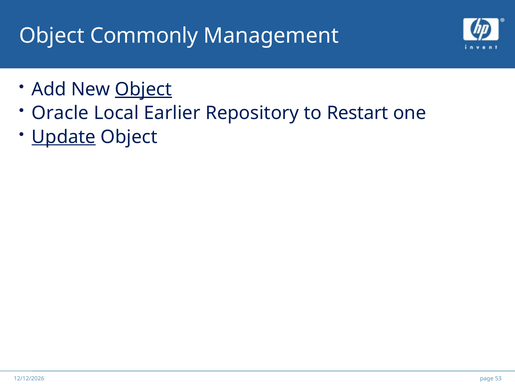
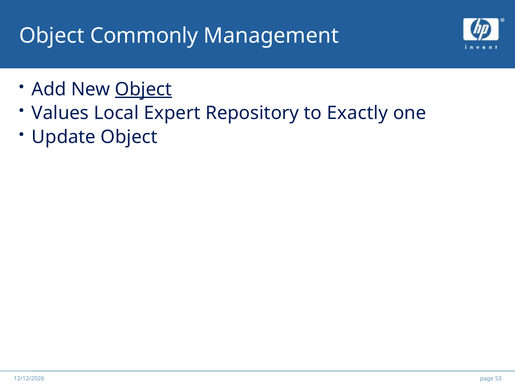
Oracle: Oracle -> Values
Earlier: Earlier -> Expert
Restart: Restart -> Exactly
Update underline: present -> none
